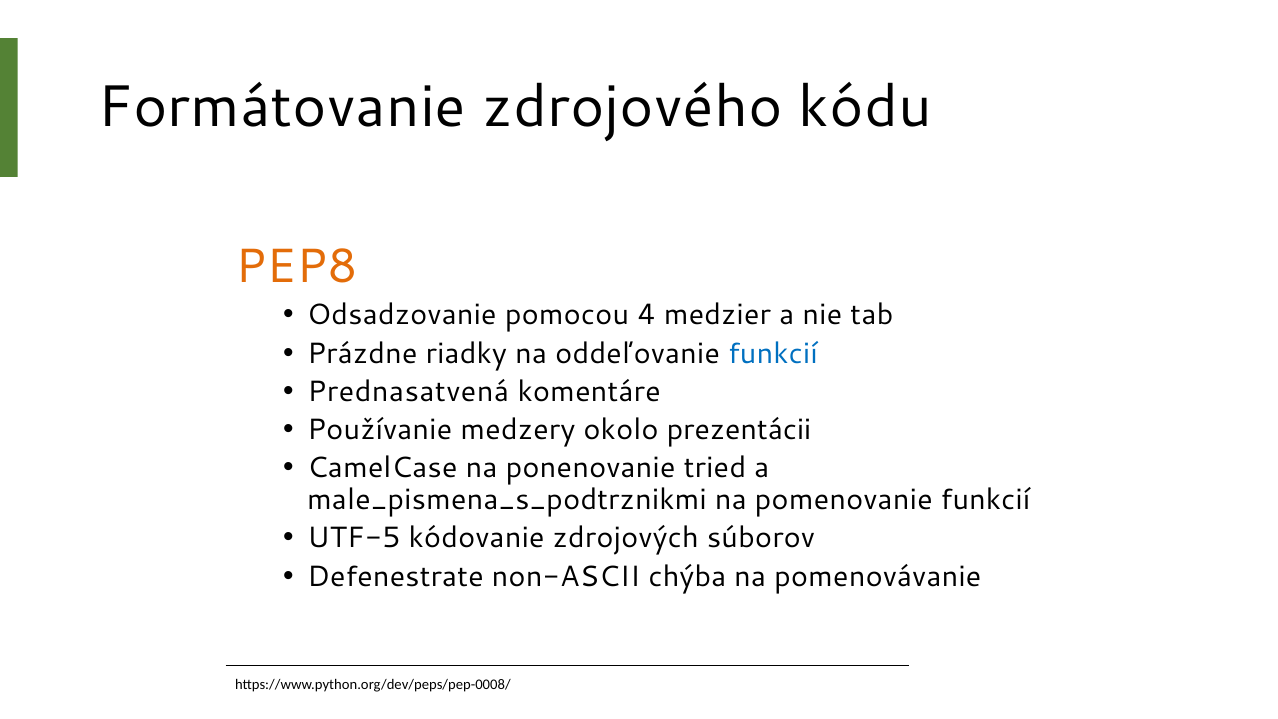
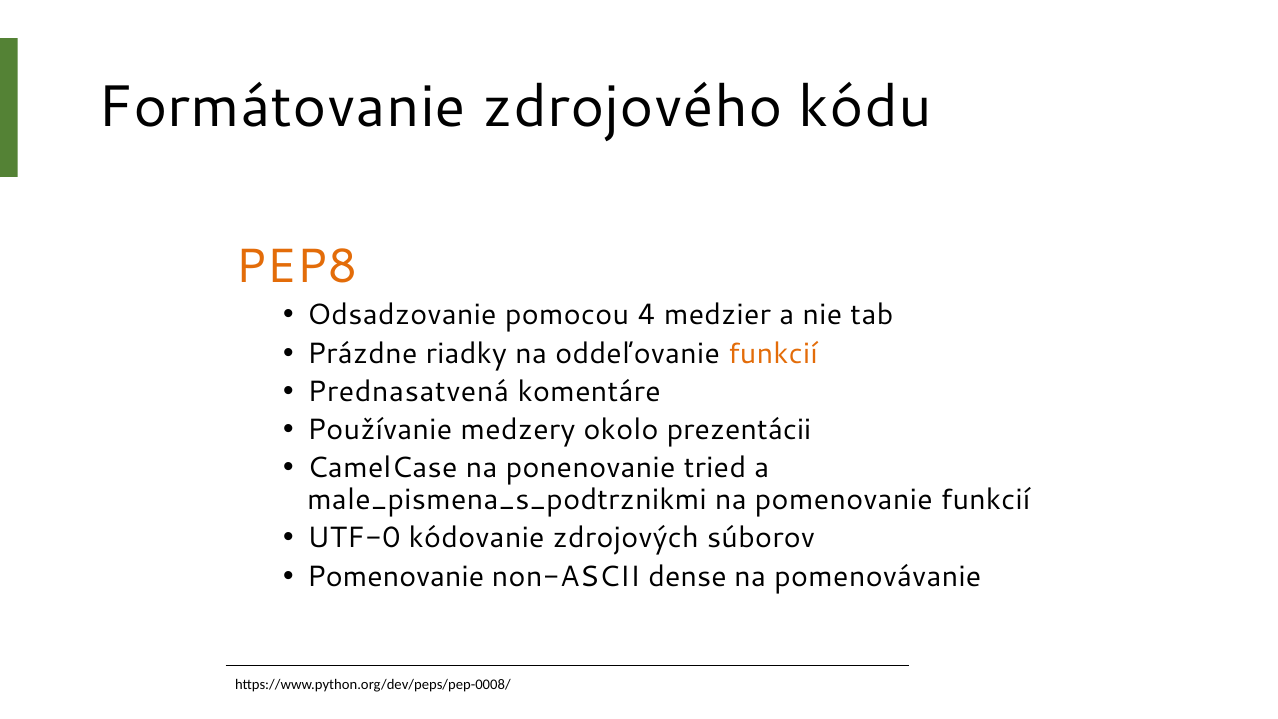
funkcií at (773, 353) colour: blue -> orange
UTF-5: UTF-5 -> UTF-0
Defenestrate at (395, 576): Defenestrate -> Pomenovanie
chýba: chýba -> dense
